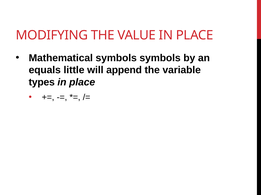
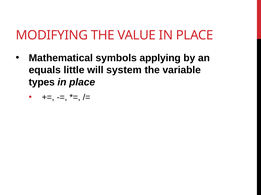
symbols symbols: symbols -> applying
append: append -> system
